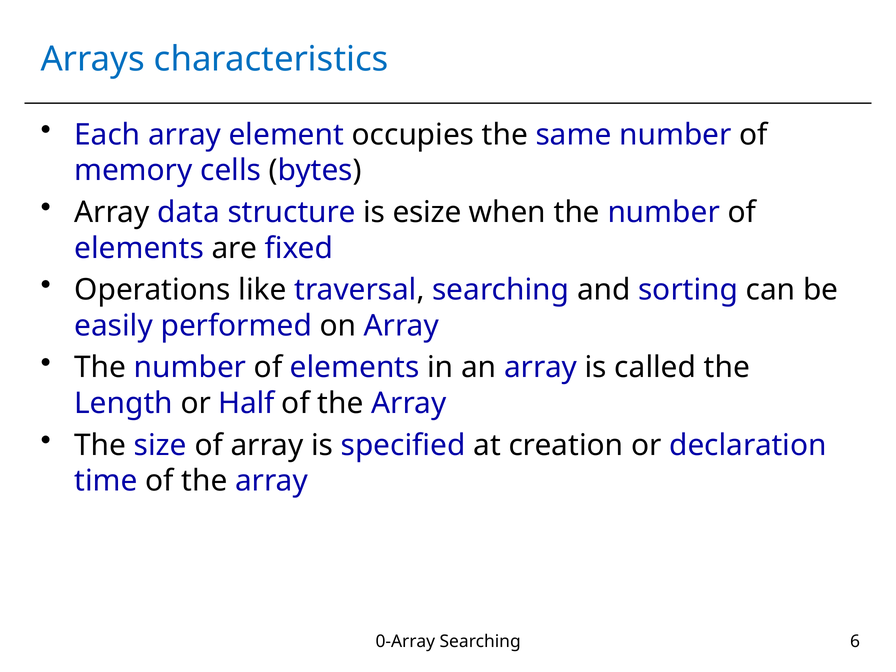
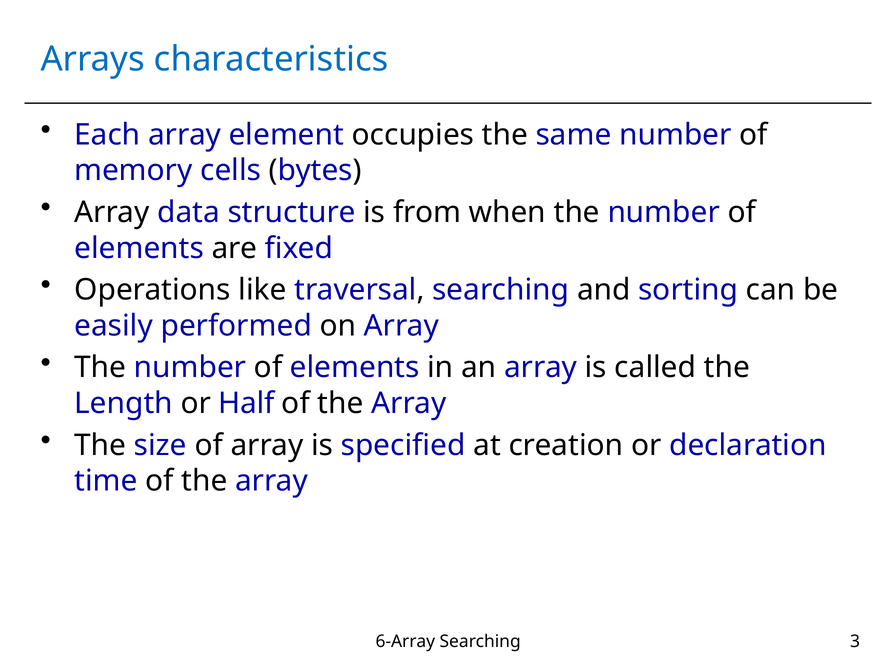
esize: esize -> from
0-Array: 0-Array -> 6-Array
6: 6 -> 3
